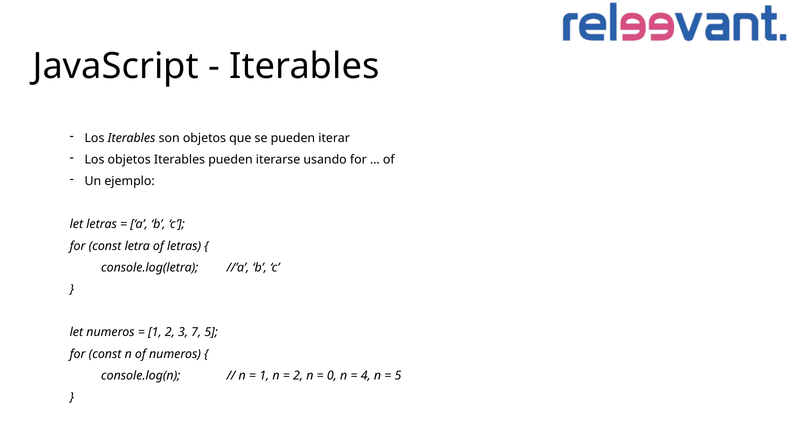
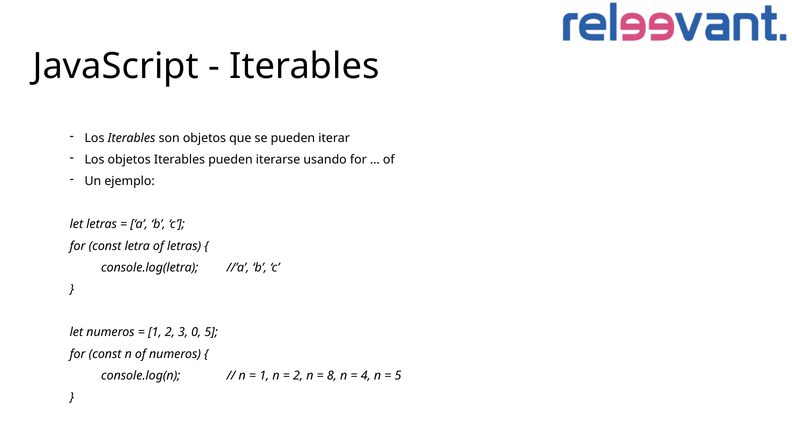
7: 7 -> 0
0: 0 -> 8
